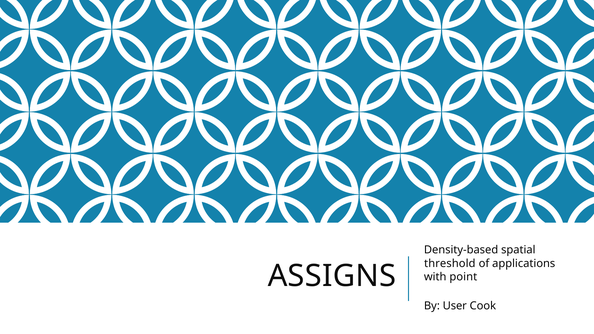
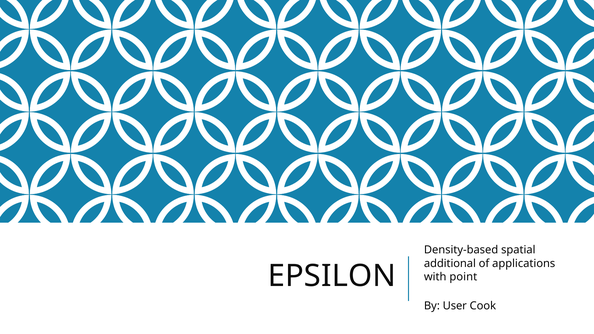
threshold: threshold -> additional
ASSIGNS: ASSIGNS -> EPSILON
